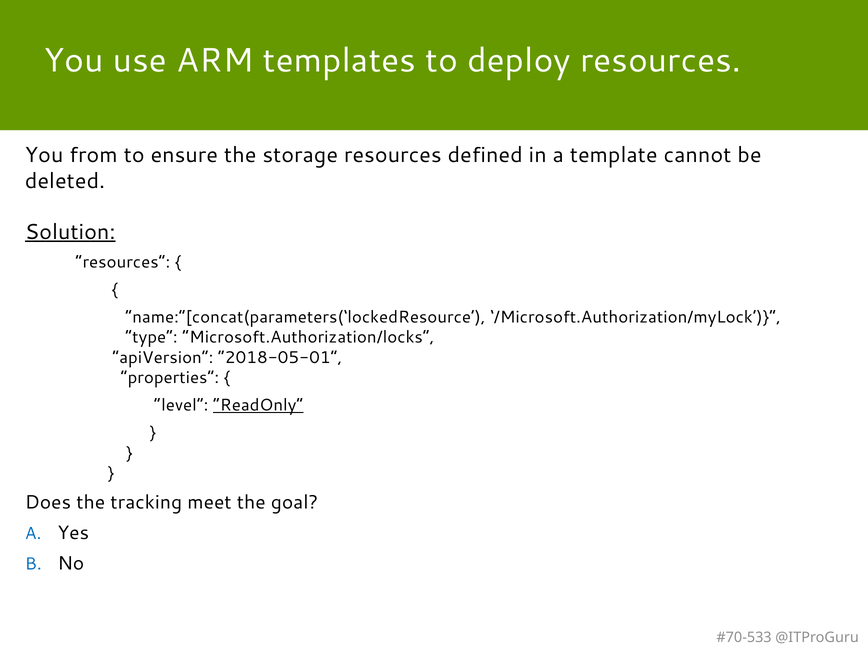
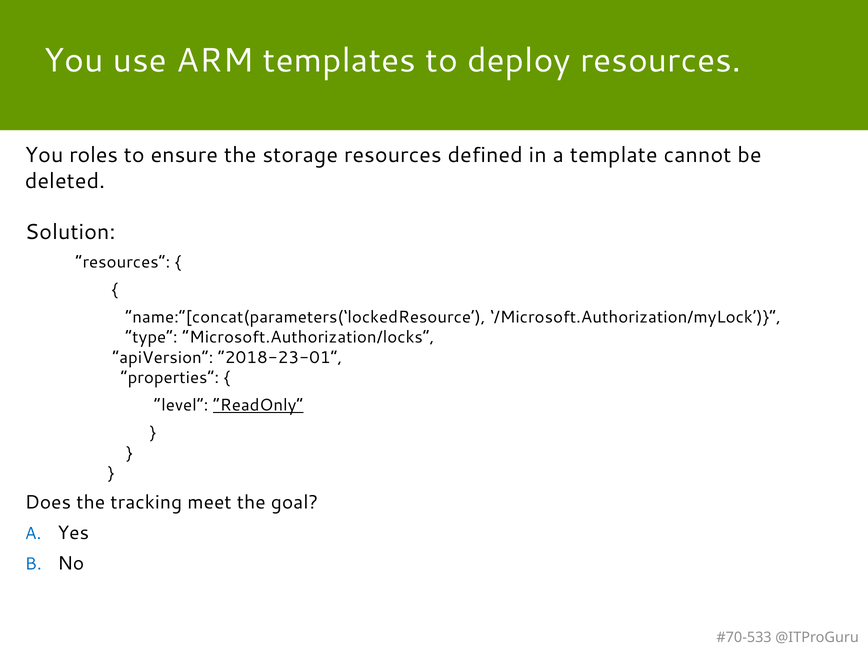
from: from -> roles
Solution underline: present -> none
2018-05-01: 2018-05-01 -> 2018-23-01
